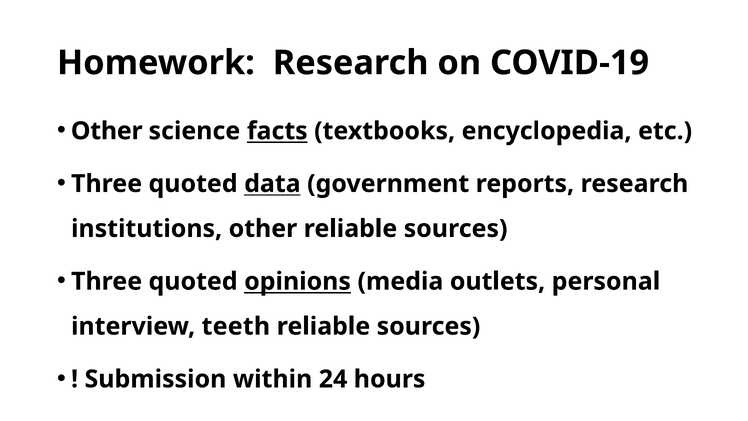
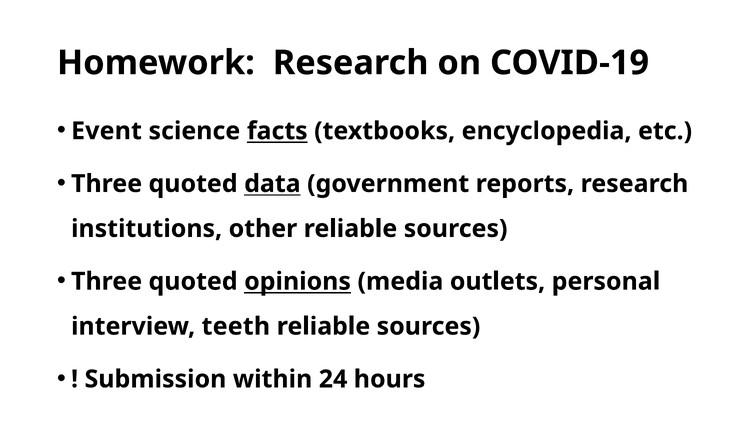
Other at (107, 131): Other -> Event
